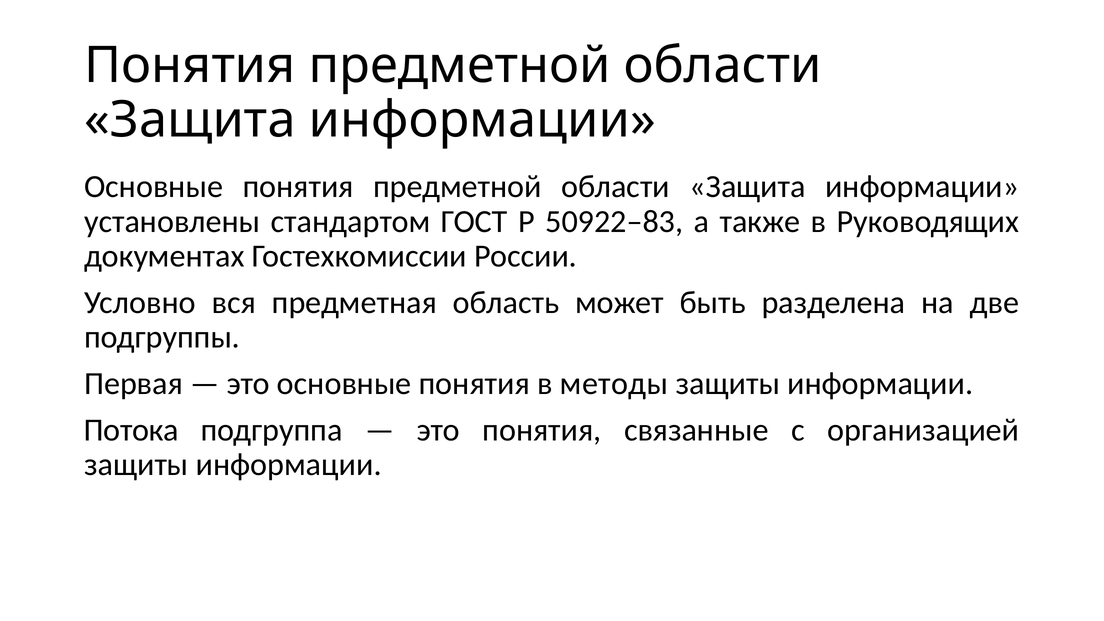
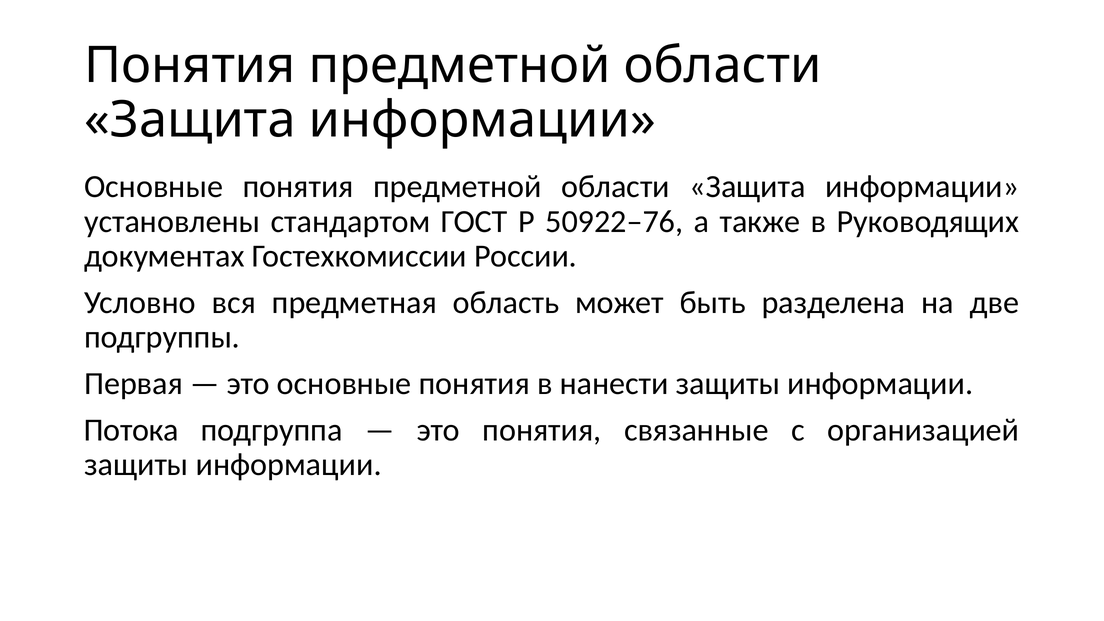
50922–83: 50922–83 -> 50922–76
методы: методы -> нанести
